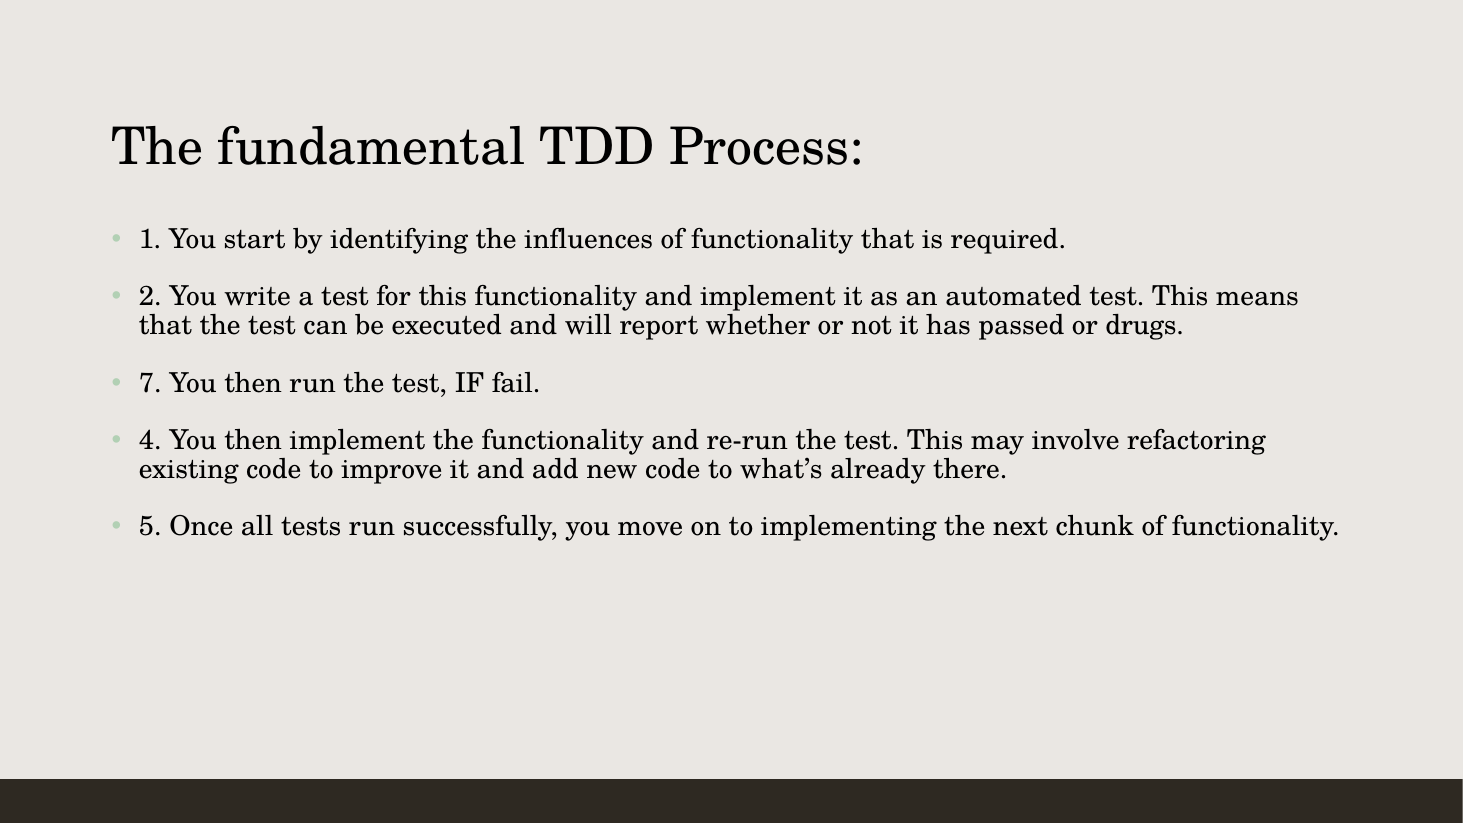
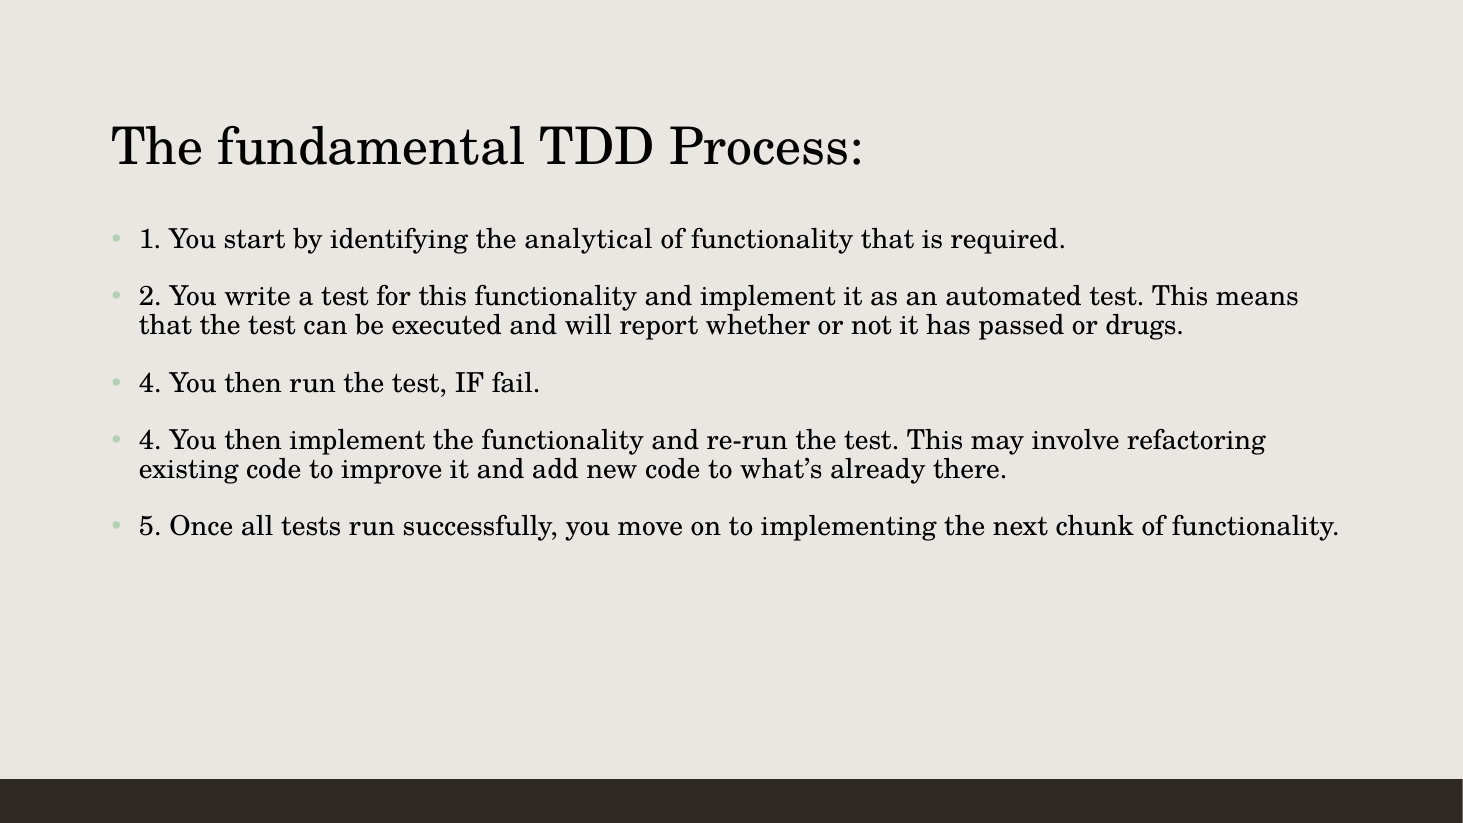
influences: influences -> analytical
7 at (150, 383): 7 -> 4
